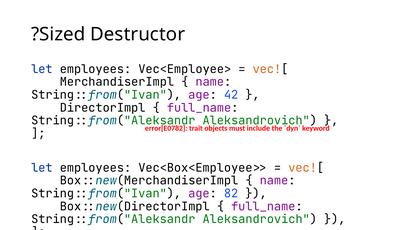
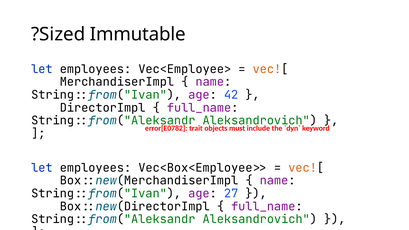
Destructor: Destructor -> Immutable
82: 82 -> 27
